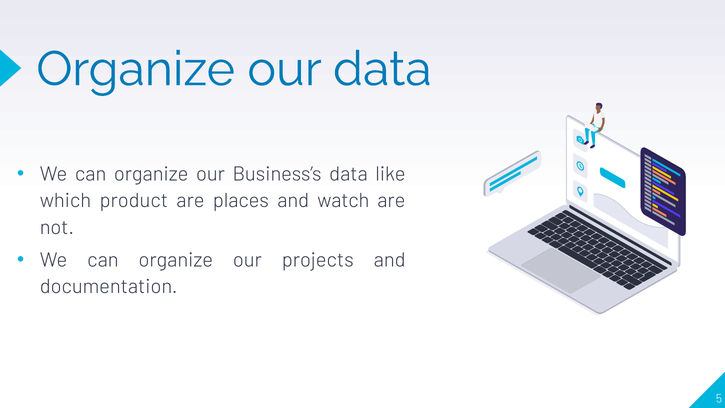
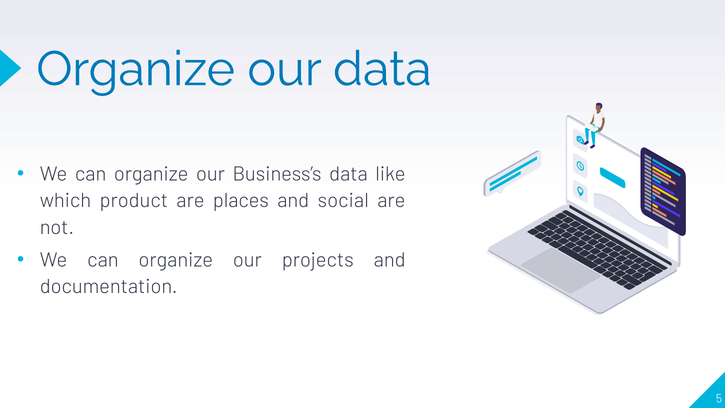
watch: watch -> social
